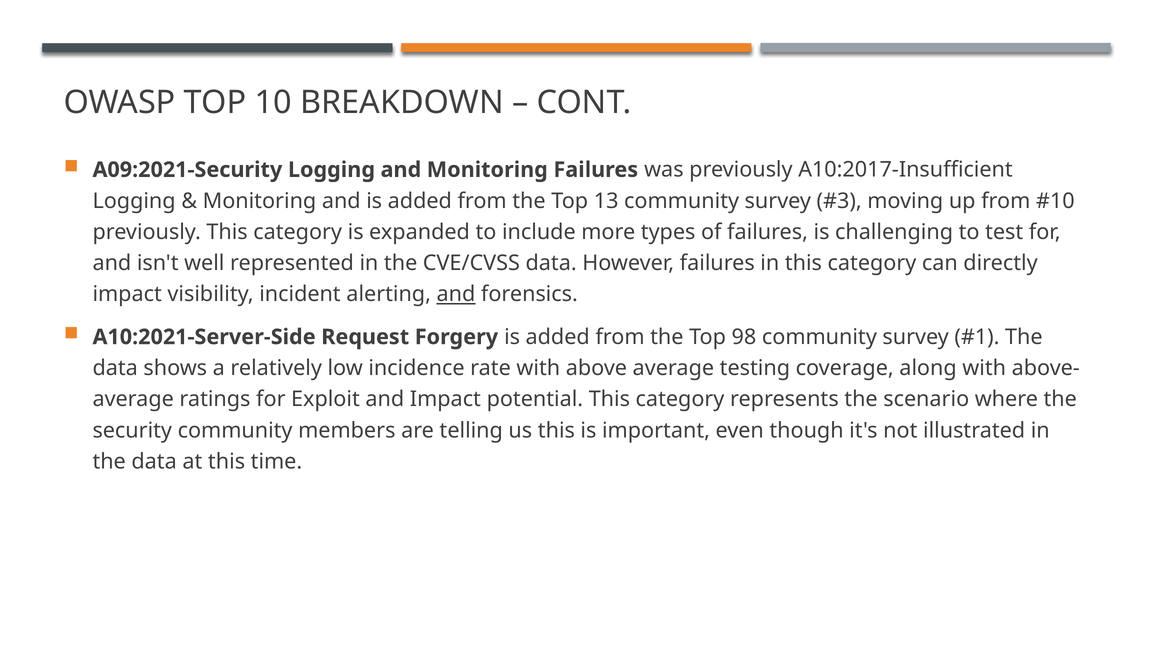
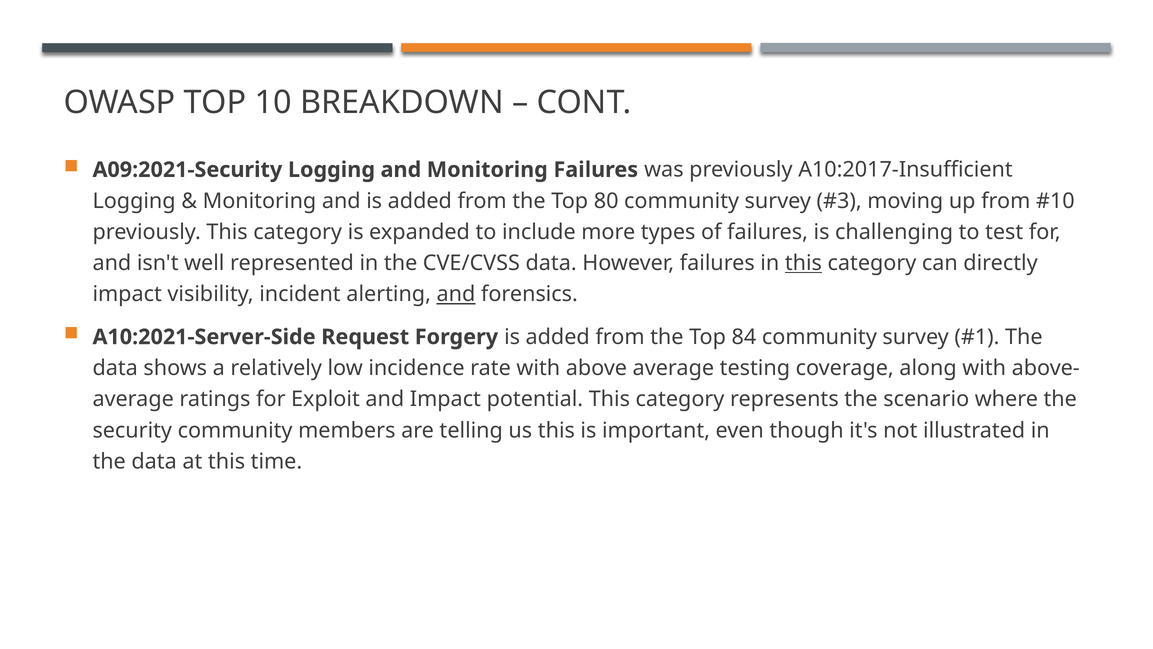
13: 13 -> 80
this at (803, 263) underline: none -> present
98: 98 -> 84
